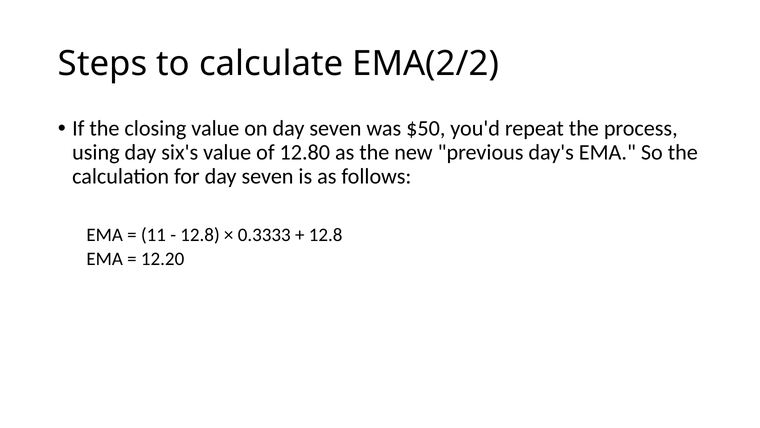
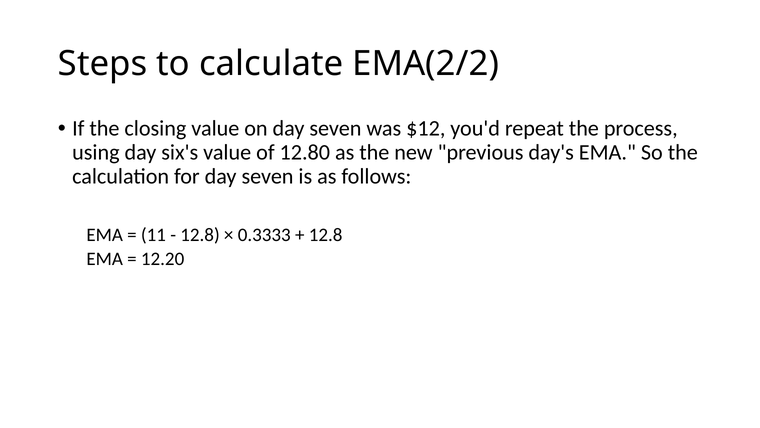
$50: $50 -> $12
